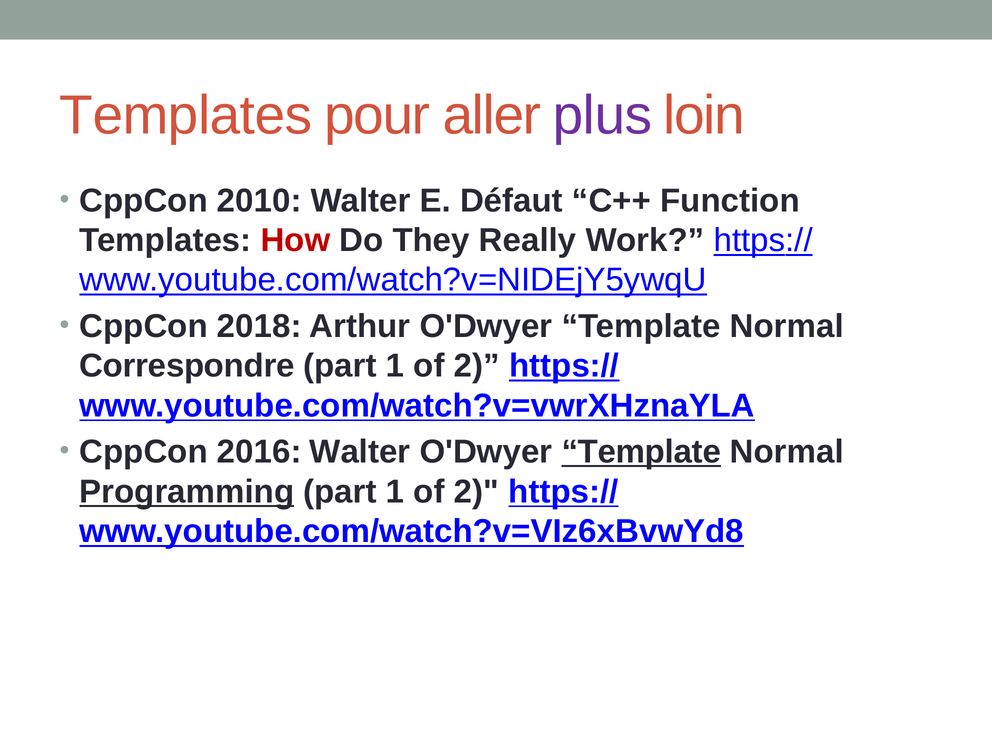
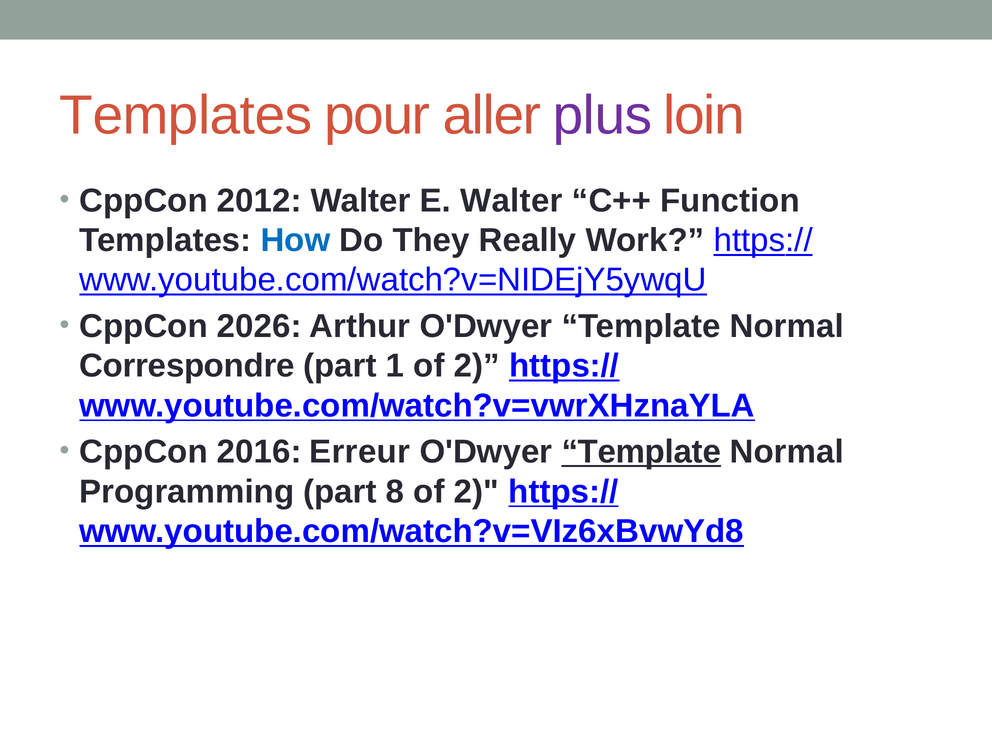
2010: 2010 -> 2012
E Défaut: Défaut -> Walter
How colour: red -> blue
2018: 2018 -> 2026
2016 Walter: Walter -> Erreur
Programming underline: present -> none
1 at (395, 492): 1 -> 8
